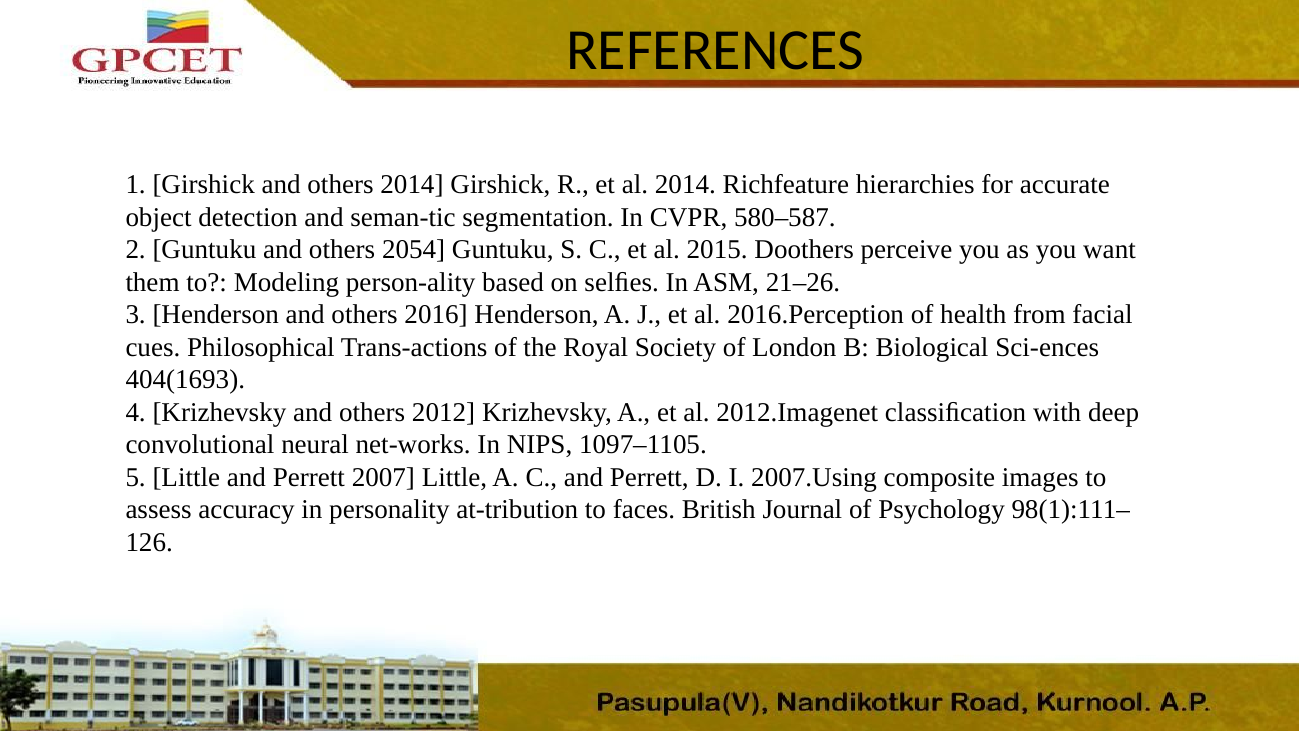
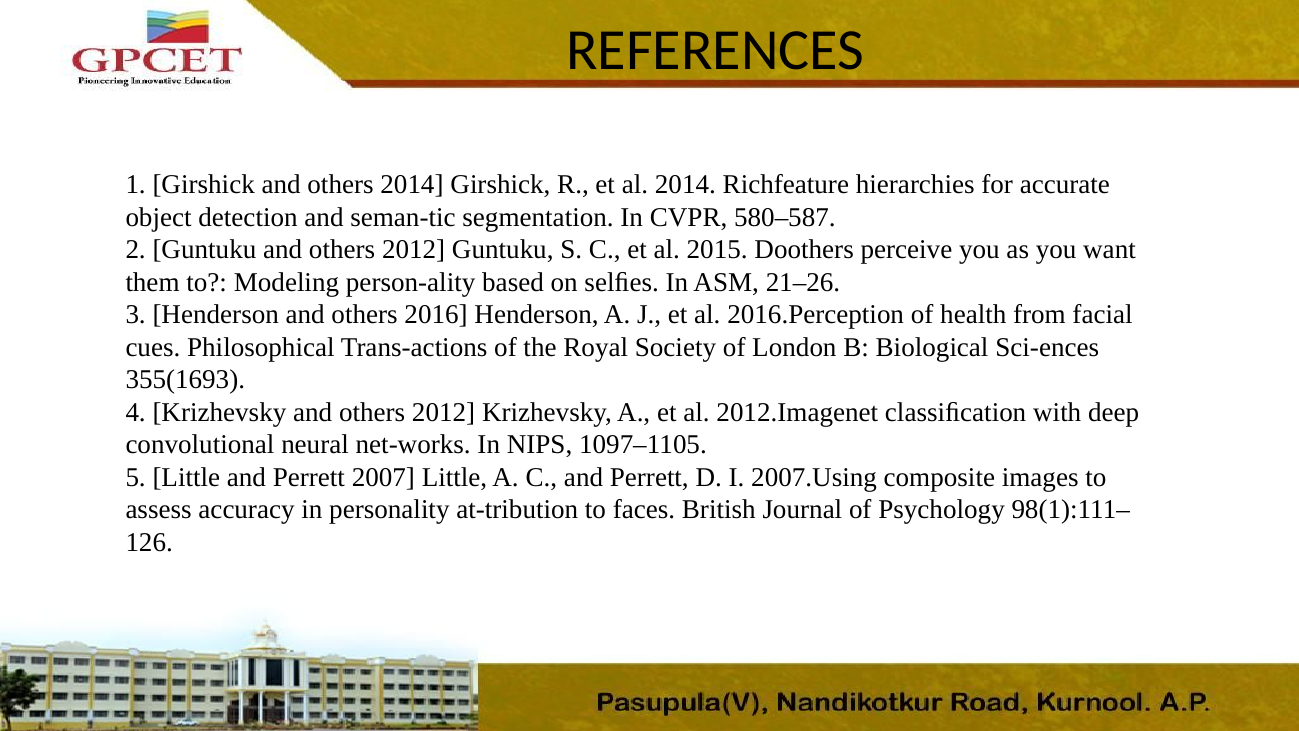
Guntuku and others 2054: 2054 -> 2012
404(1693: 404(1693 -> 355(1693
